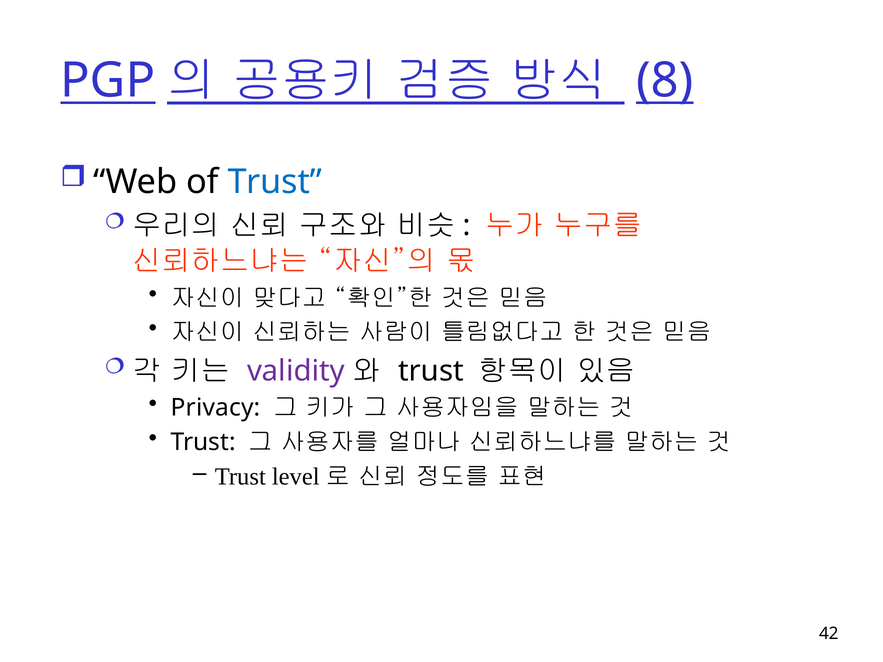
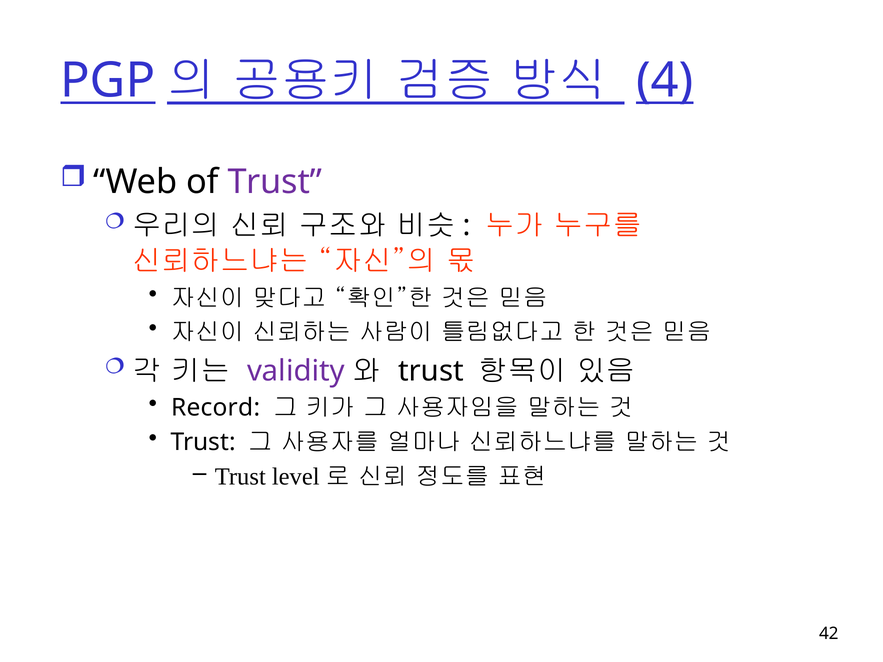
8: 8 -> 4
Trust at (275, 182) colour: blue -> purple
Privacy: Privacy -> Record
